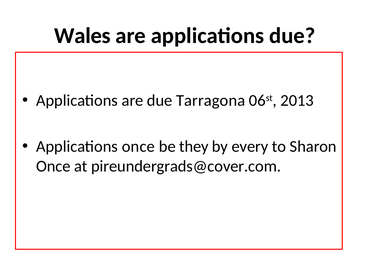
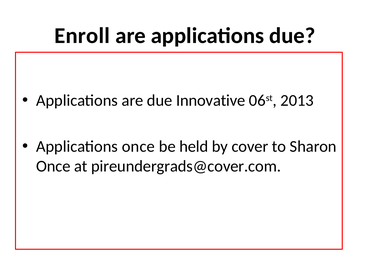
Wales: Wales -> Enroll
Tarragona: Tarragona -> Innovative
they: they -> held
every: every -> cover
